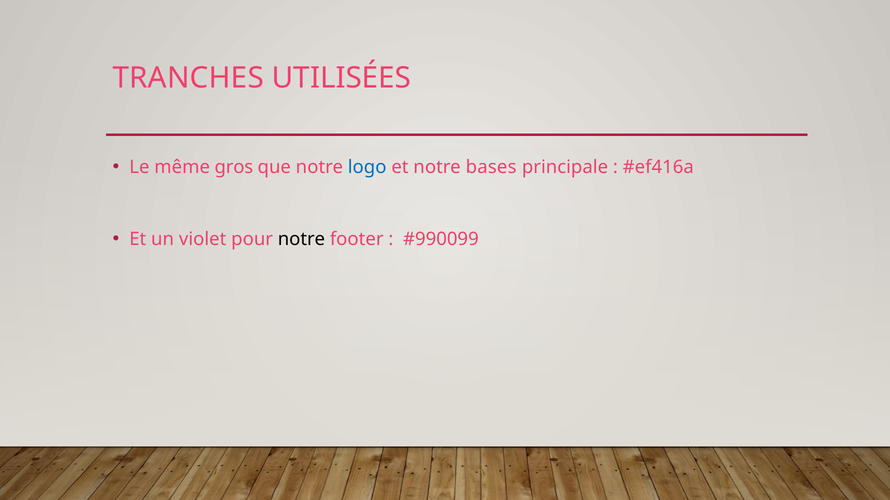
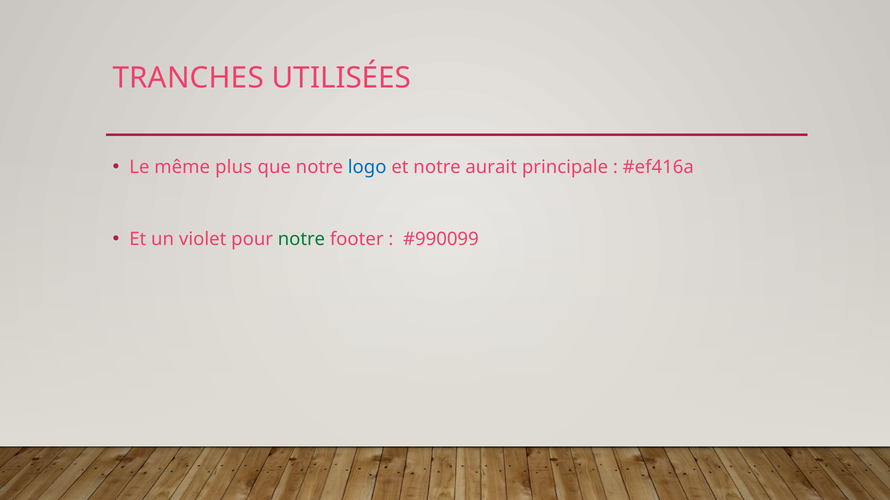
gros: gros -> plus
bases: bases -> aurait
notre at (301, 239) colour: black -> green
